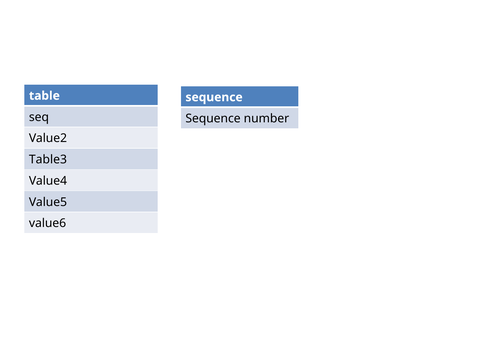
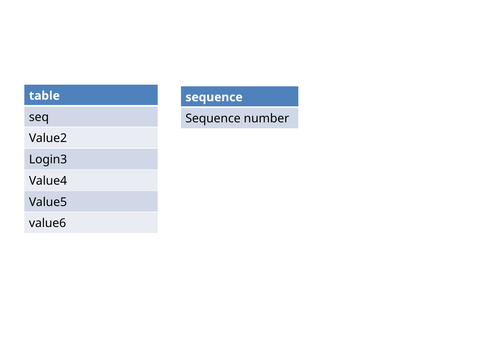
Table3: Table3 -> Login3
